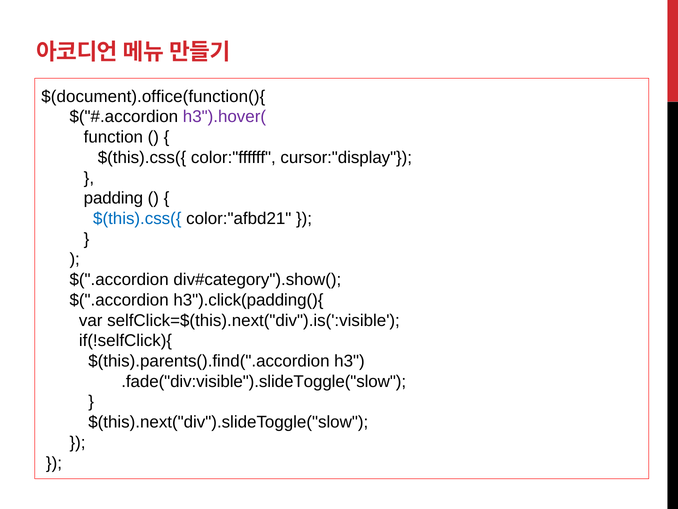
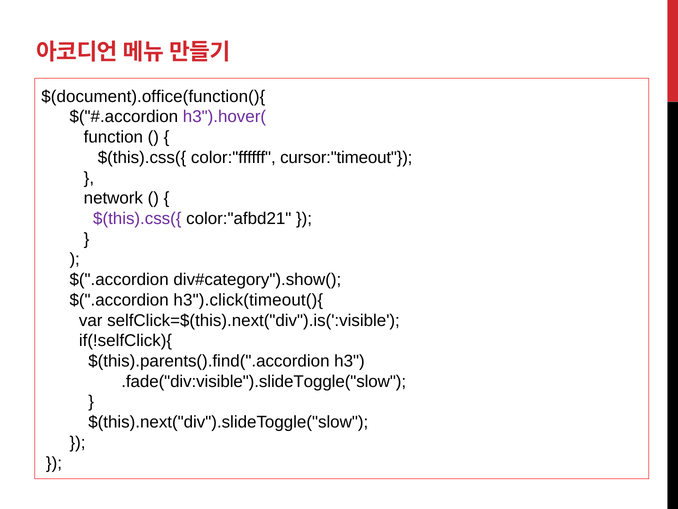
cursor:"display: cursor:"display -> cursor:"timeout
padding: padding -> network
$(this).css({ at (137, 218) colour: blue -> purple
h3").click(padding(){: h3").click(padding(){ -> h3").click(timeout(){
